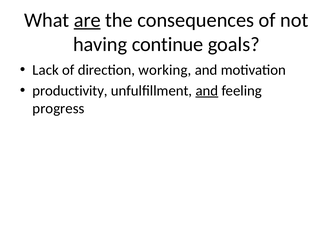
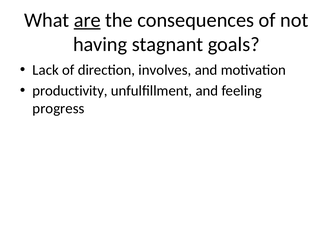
continue: continue -> stagnant
working: working -> involves
and at (207, 91) underline: present -> none
